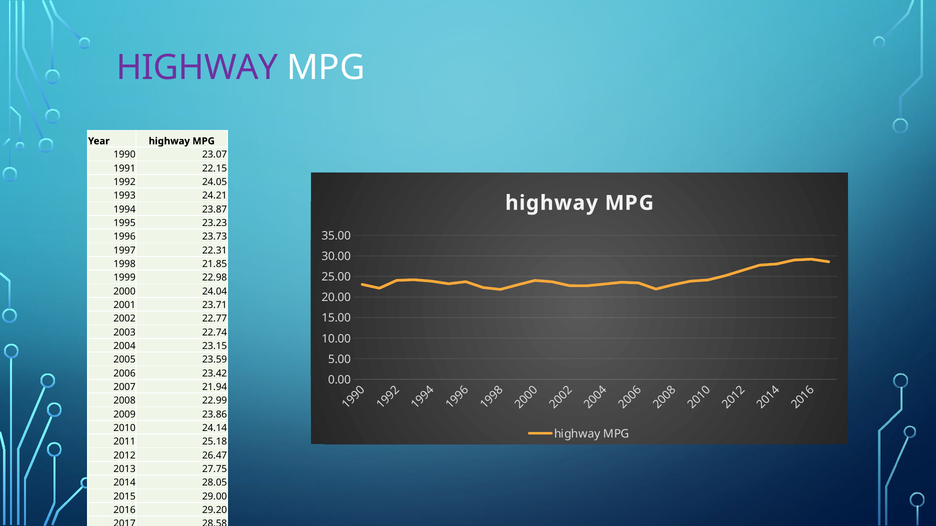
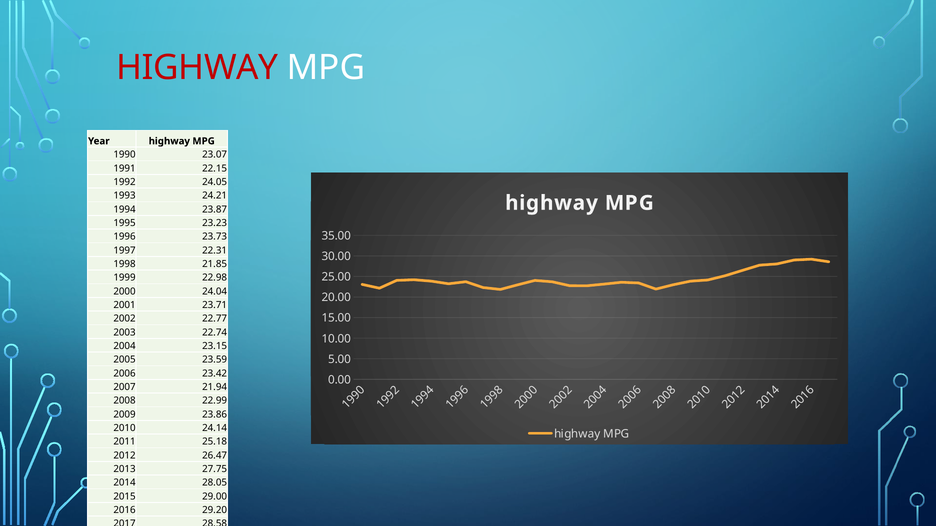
HIGHWAY at (197, 68) colour: purple -> red
